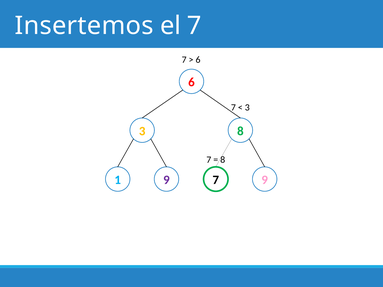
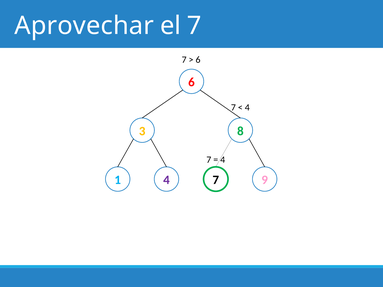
Insertemos: Insertemos -> Aprovechar
3 at (247, 108): 3 -> 4
8 at (223, 160): 8 -> 4
1 9: 9 -> 4
